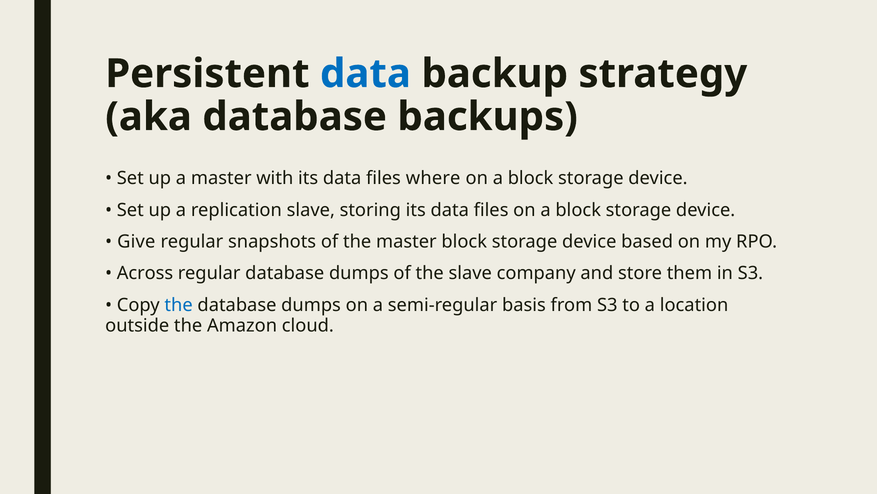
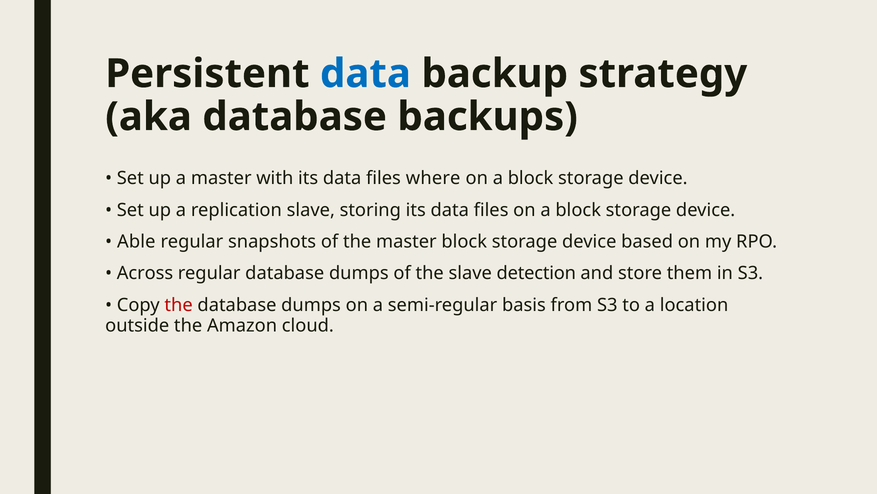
Give: Give -> Able
company: company -> detection
the at (179, 305) colour: blue -> red
